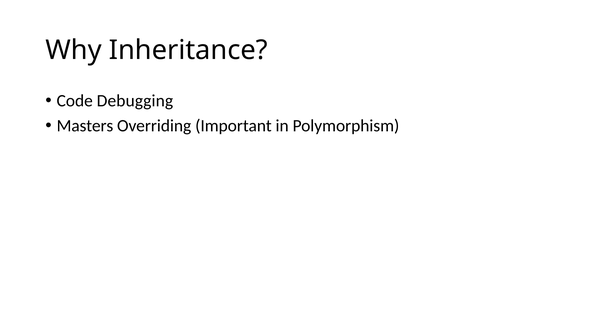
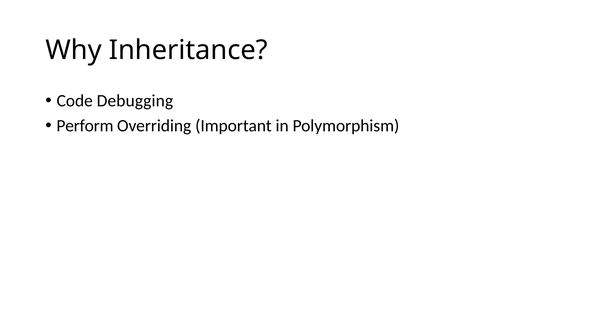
Masters: Masters -> Perform
